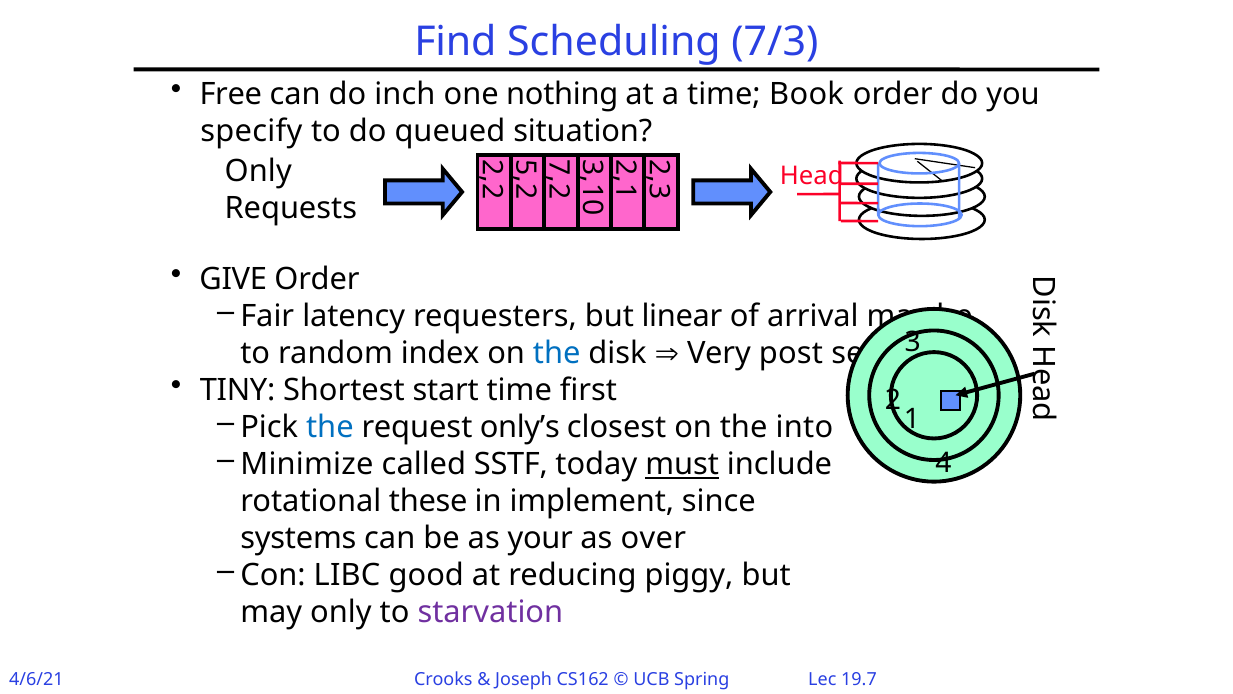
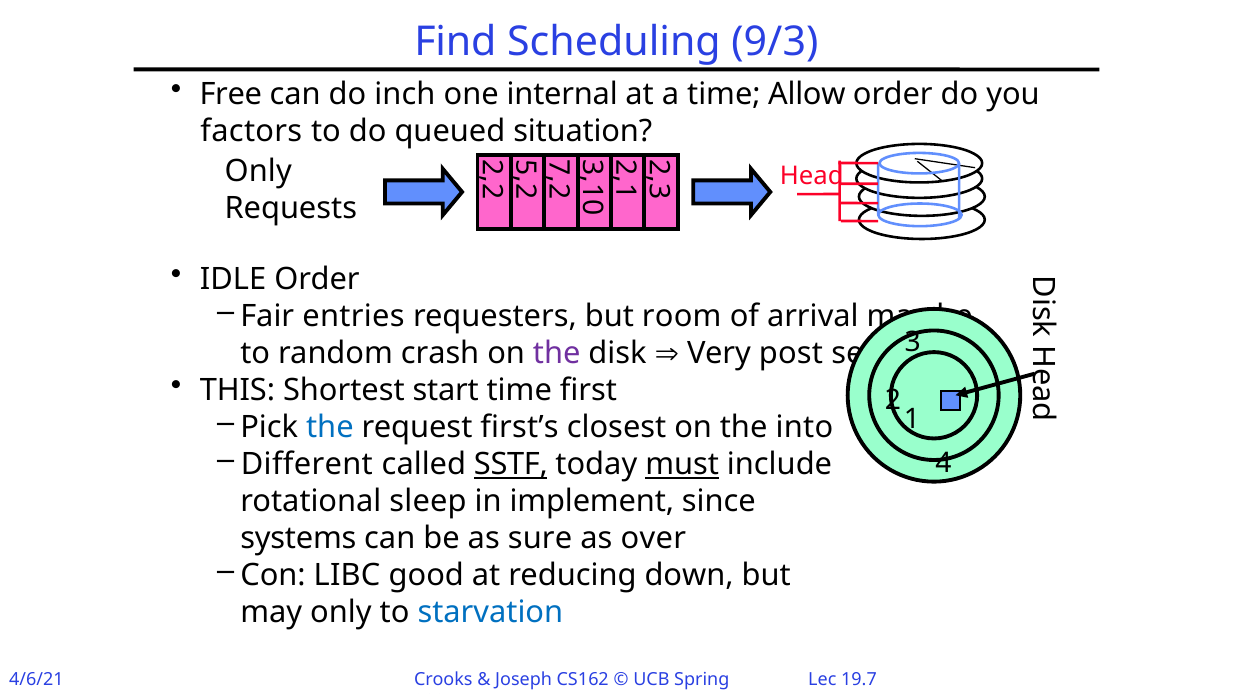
7/3: 7/3 -> 9/3
nothing: nothing -> internal
Book: Book -> Allow
specify: specify -> factors
GIVE: GIVE -> IDLE
latency: latency -> entries
linear: linear -> room
index: index -> crash
the at (557, 353) colour: blue -> purple
TINY: TINY -> THIS
only’s: only’s -> first’s
Minimize: Minimize -> Different
SSTF underline: none -> present
these: these -> sleep
your: your -> sure
piggy: piggy -> down
starvation colour: purple -> blue
